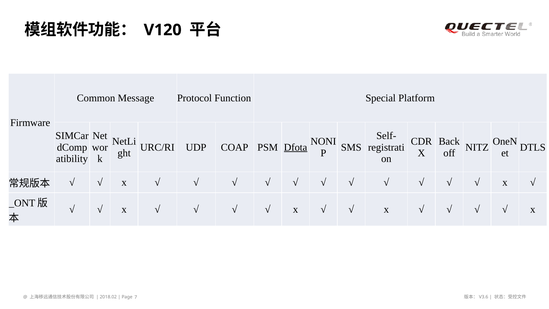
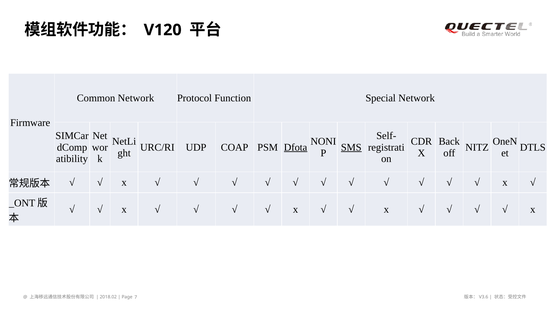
Common Message: Message -> Network
Special Platform: Platform -> Network
SMS underline: none -> present
